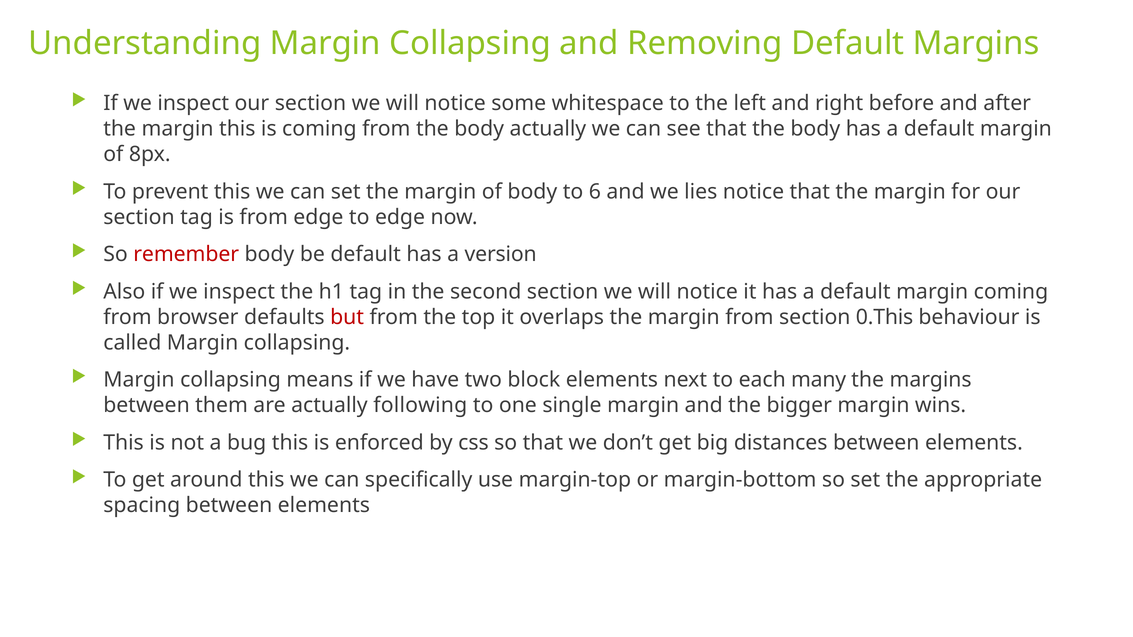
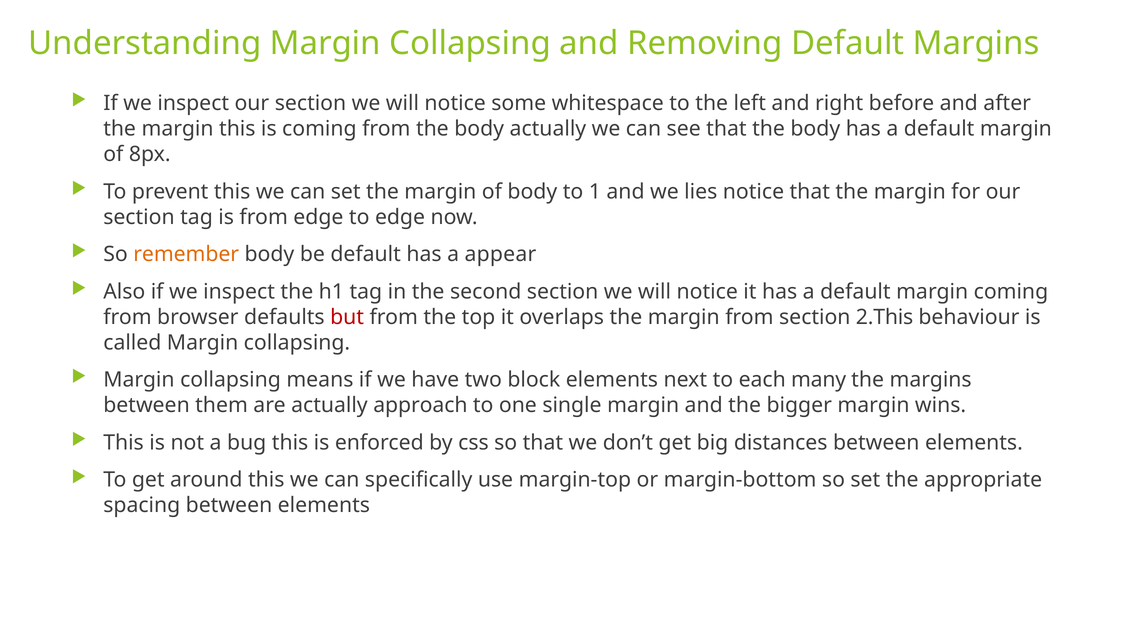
6: 6 -> 1
remember colour: red -> orange
version: version -> appear
0.This: 0.This -> 2.This
following: following -> approach
